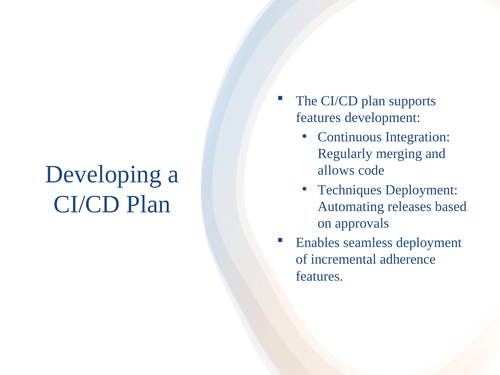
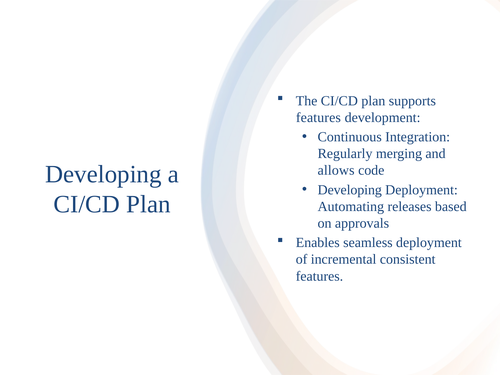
Techniques at (350, 190): Techniques -> Developing
adherence: adherence -> consistent
